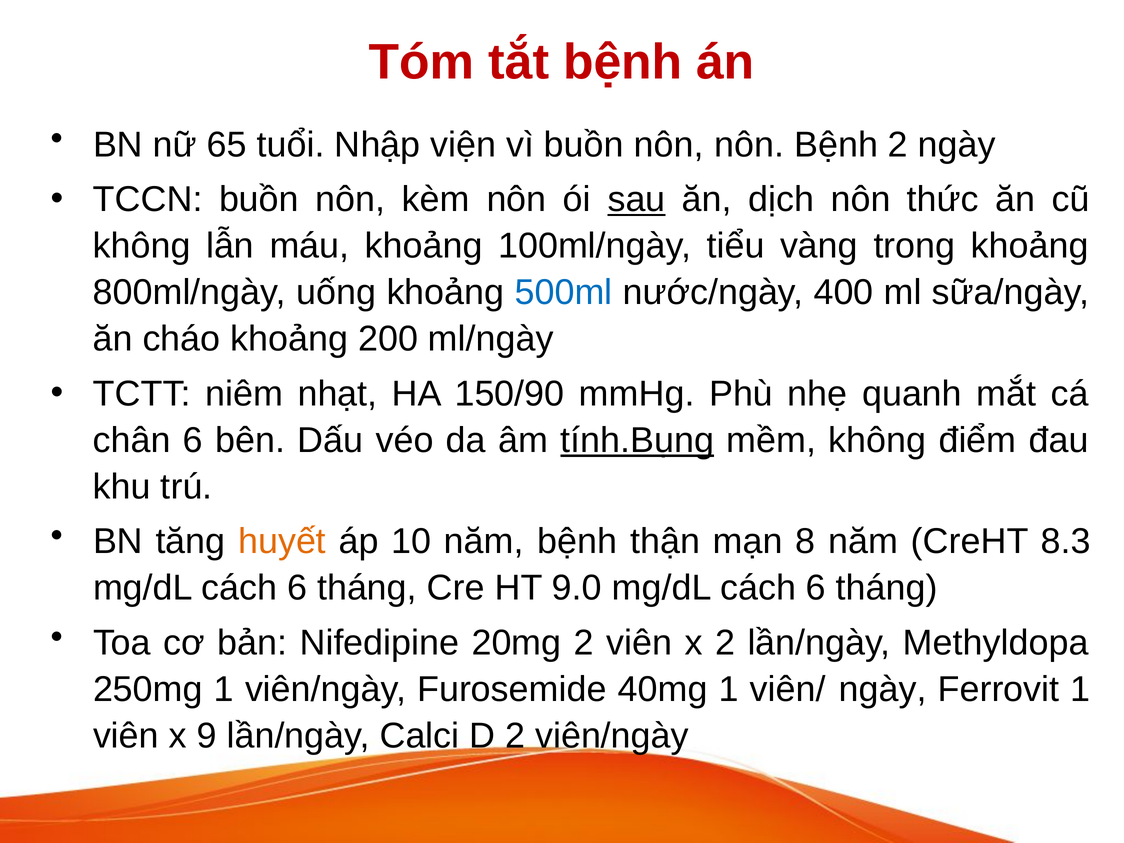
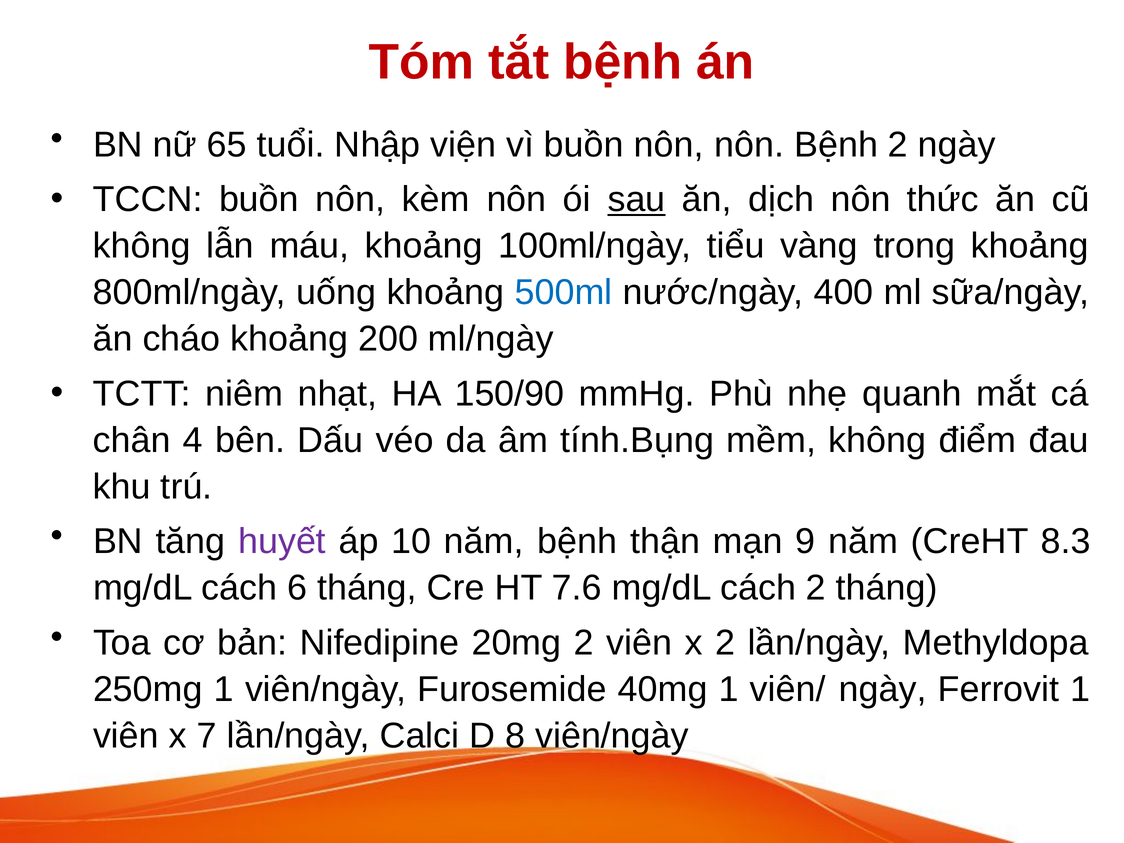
chân 6: 6 -> 4
tính.Bụng underline: present -> none
huyết colour: orange -> purple
8: 8 -> 9
9.0: 9.0 -> 7.6
6 at (816, 588): 6 -> 2
9: 9 -> 7
D 2: 2 -> 8
